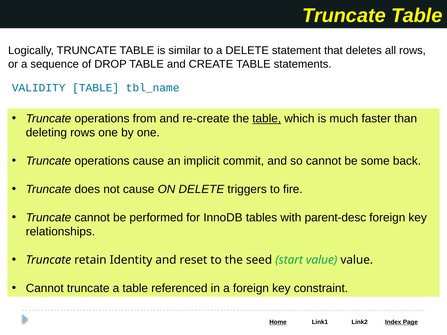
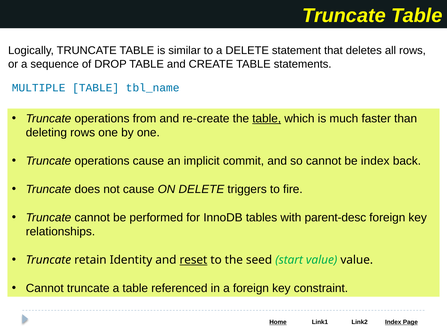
VALIDITY: VALIDITY -> MULTIPLE
be some: some -> index
reset underline: none -> present
